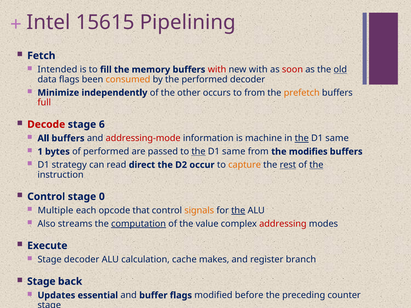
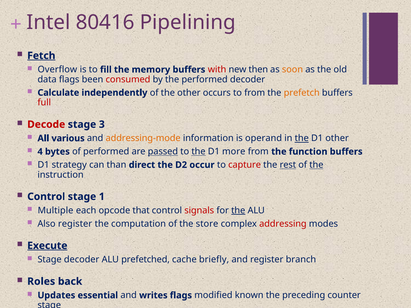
15615: 15615 -> 80416
Fetch underline: none -> present
Intended: Intended -> Overflow
new with: with -> then
soon colour: red -> orange
old underline: present -> none
consumed colour: orange -> red
Minimize: Minimize -> Calculate
6: 6 -> 3
All buffers: buffers -> various
addressing-mode colour: red -> orange
machine: machine -> operand
same at (337, 138): same -> other
1: 1 -> 4
passed underline: none -> present
same at (234, 152): same -> more
modifies: modifies -> function
read: read -> than
capture colour: orange -> red
0: 0 -> 1
signals colour: orange -> red
Also streams: streams -> register
computation underline: present -> none
value: value -> store
Execute underline: none -> present
calculation: calculation -> prefetched
makes: makes -> briefly
Stage at (41, 282): Stage -> Roles
buffer: buffer -> writes
before: before -> known
